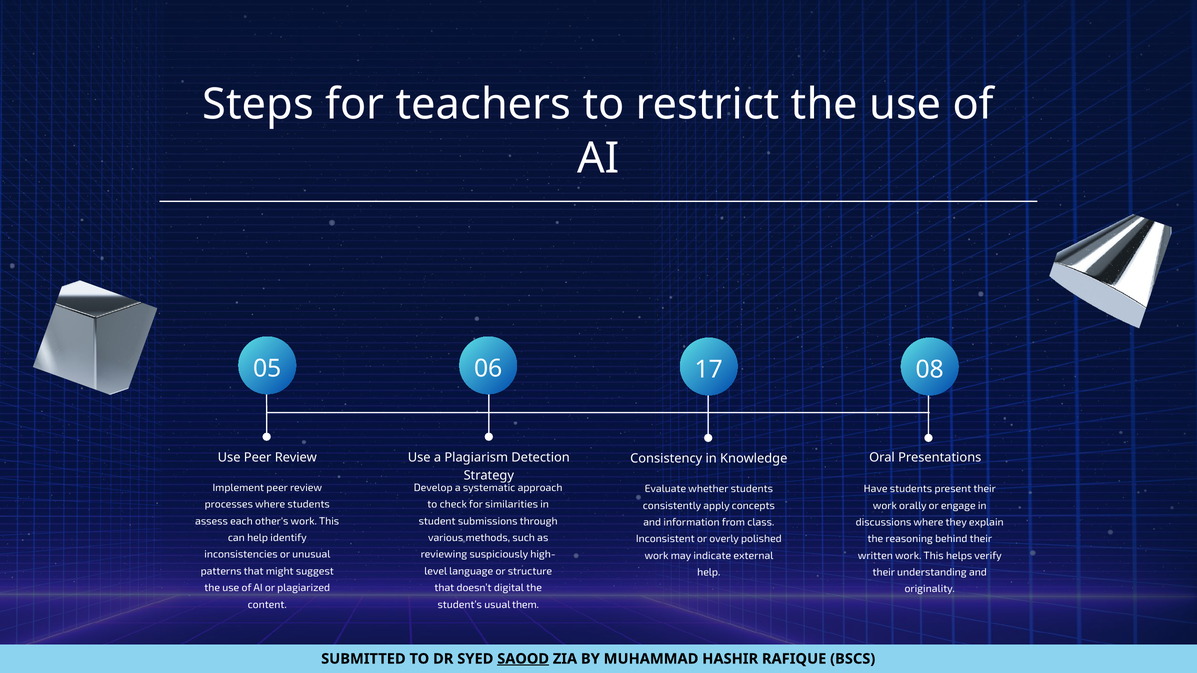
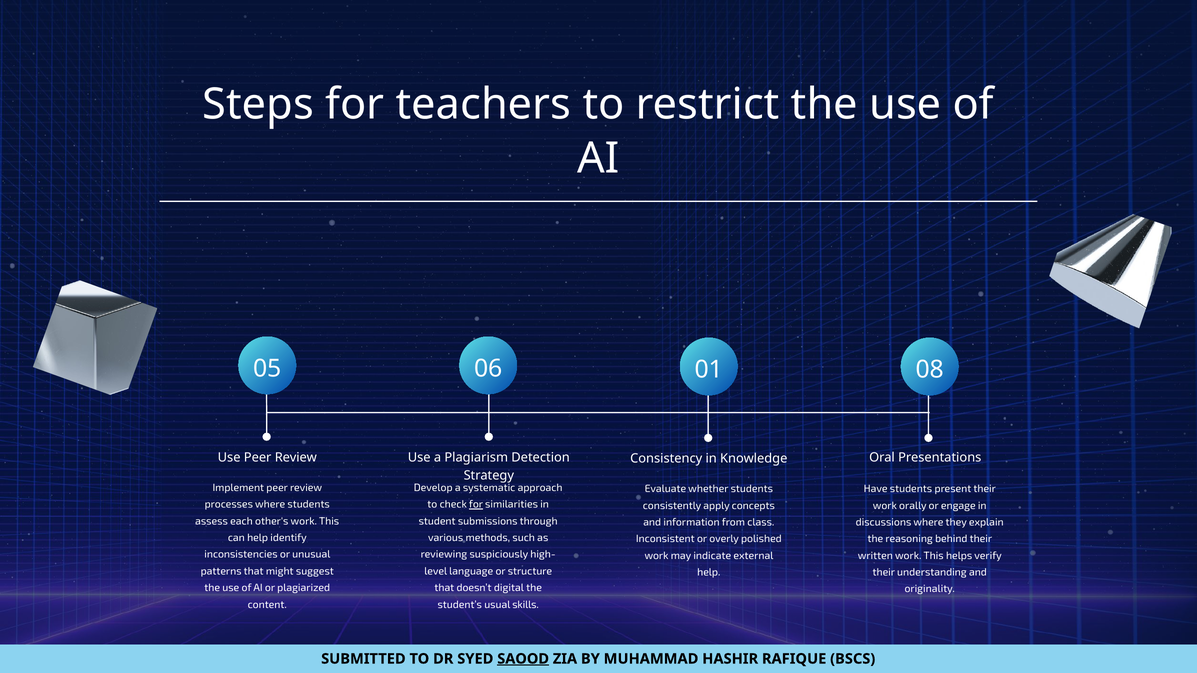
17: 17 -> 01
for at (476, 505) underline: none -> present
them: them -> skills
